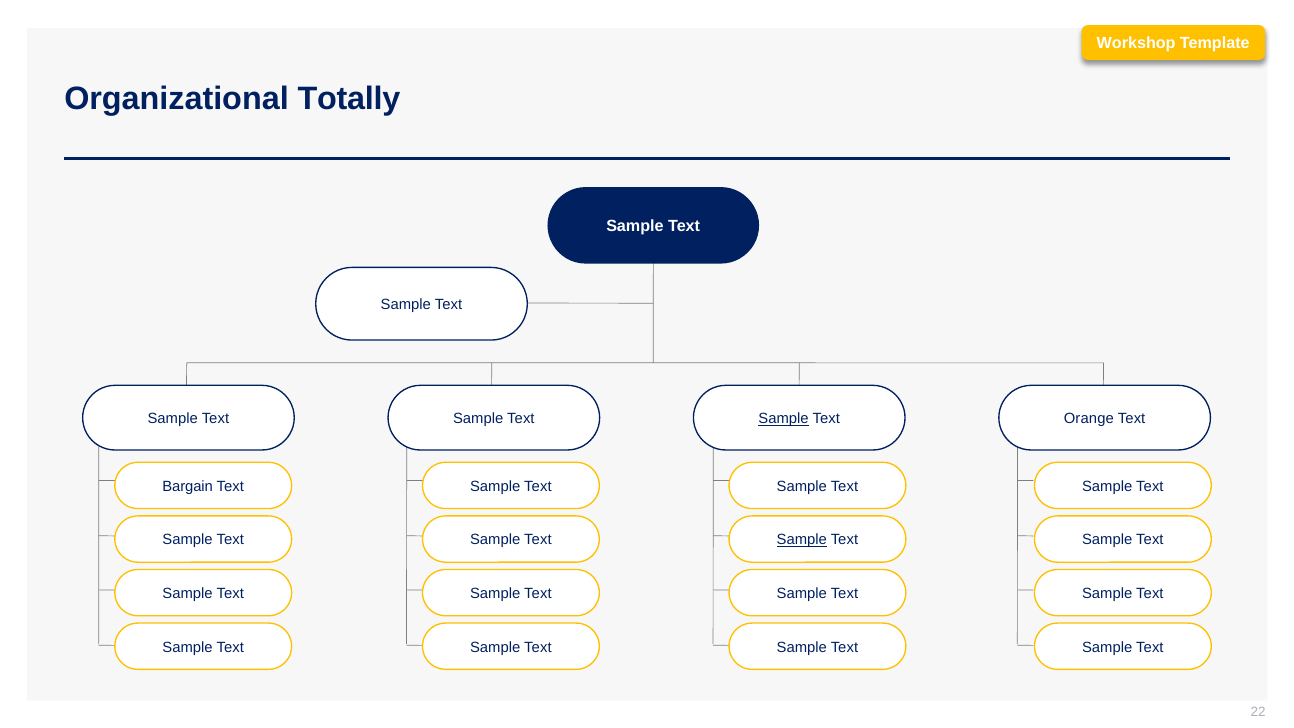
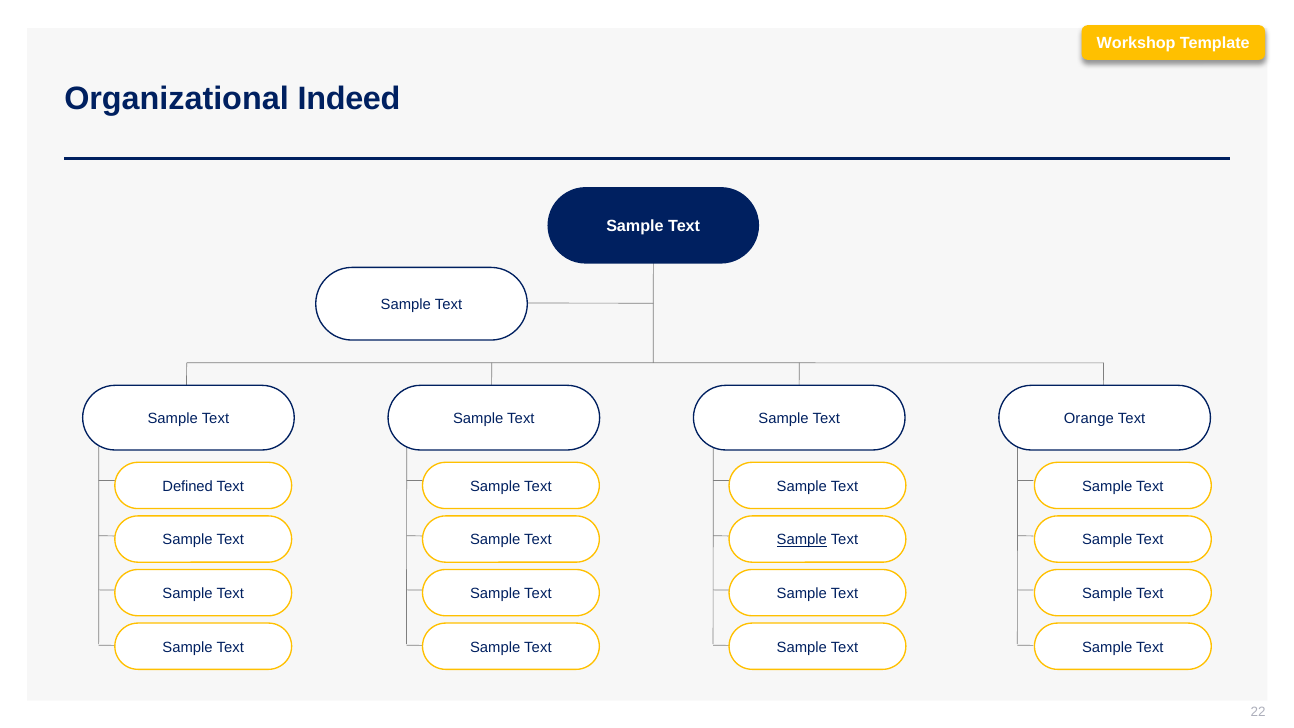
Totally: Totally -> Indeed
Sample at (784, 419) underline: present -> none
Bargain: Bargain -> Defined
